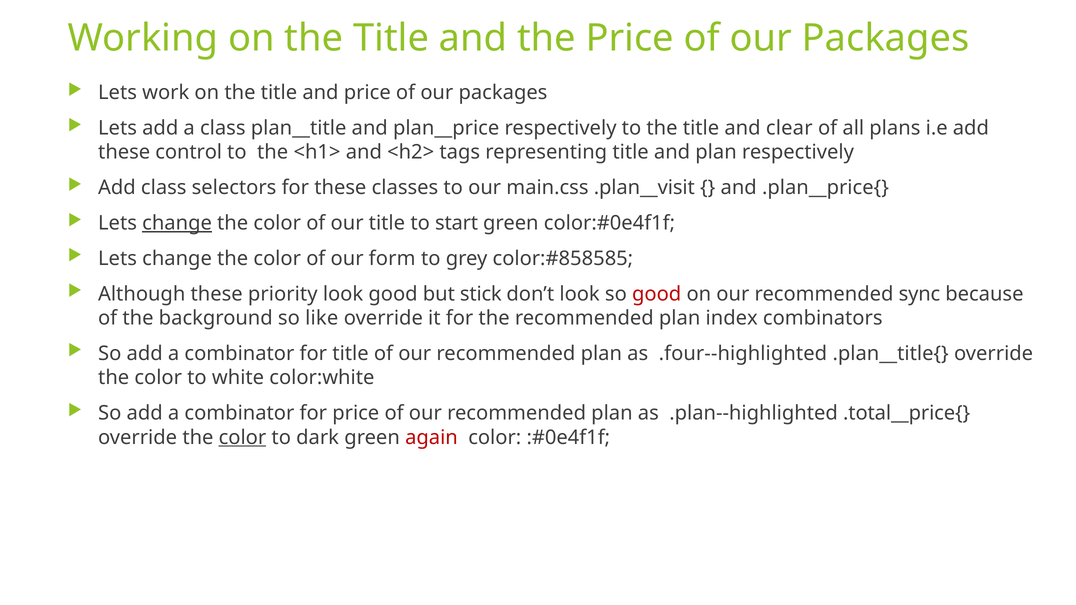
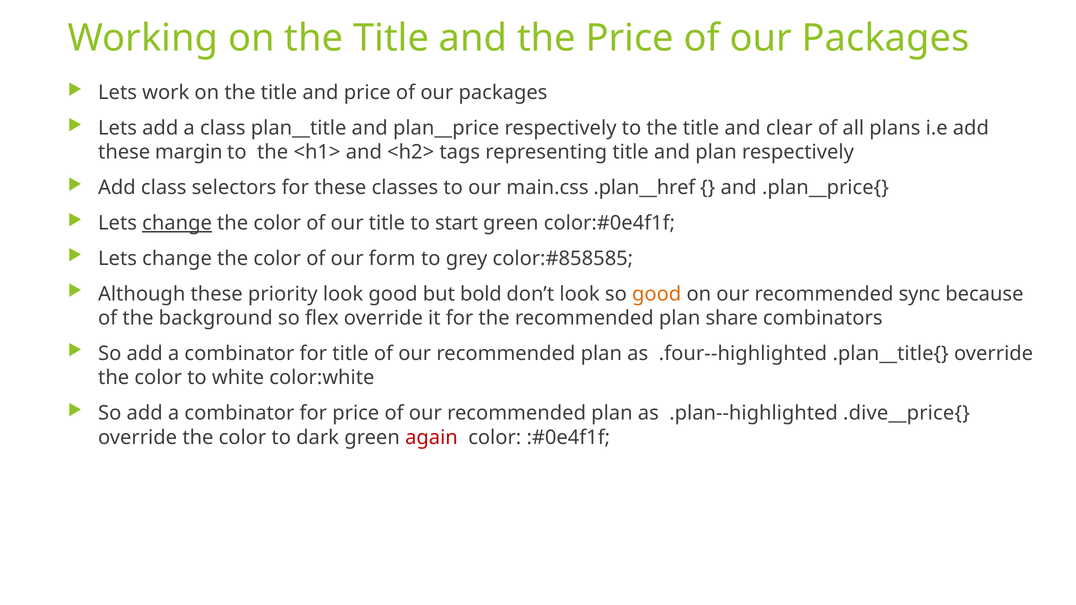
control: control -> margin
.plan__visit: .plan__visit -> .plan__href
stick: stick -> bold
good at (657, 294) colour: red -> orange
like: like -> flex
index: index -> share
.total__price{: .total__price{ -> .dive__price{
color at (242, 438) underline: present -> none
